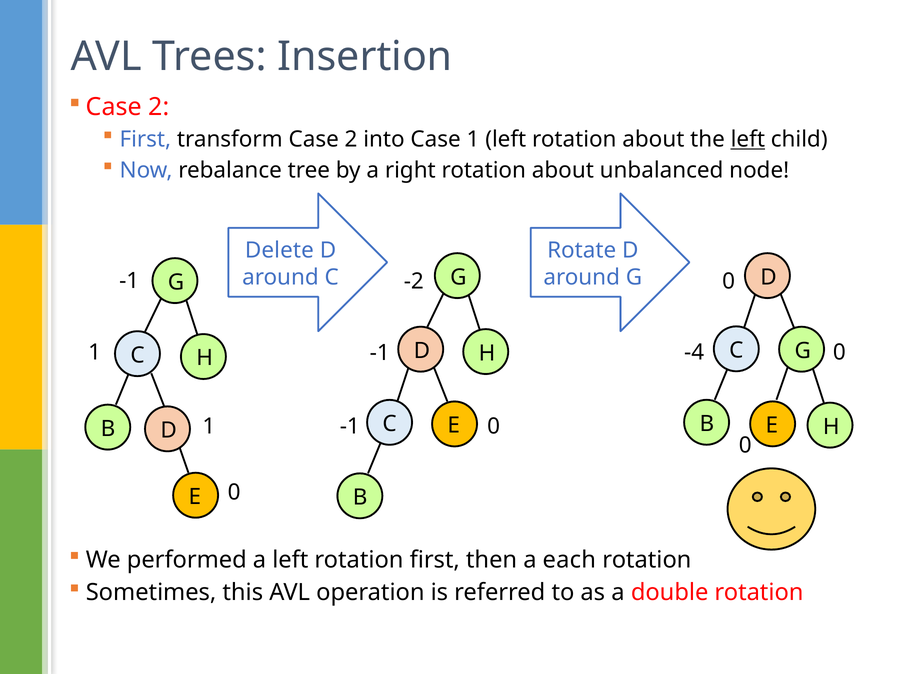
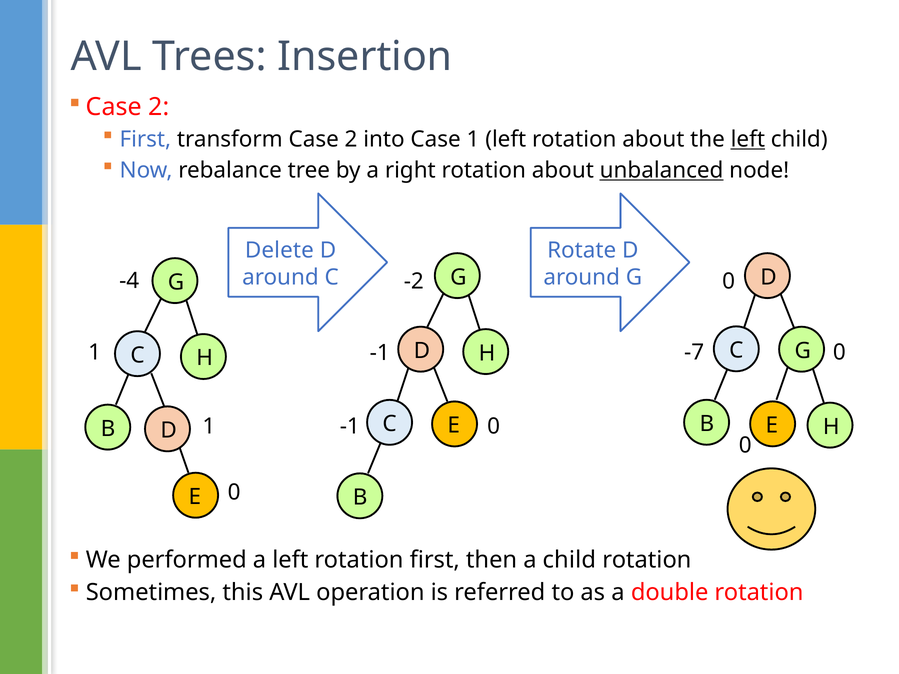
unbalanced underline: none -> present
-1 at (129, 281): -1 -> -4
-4: -4 -> -7
a each: each -> child
